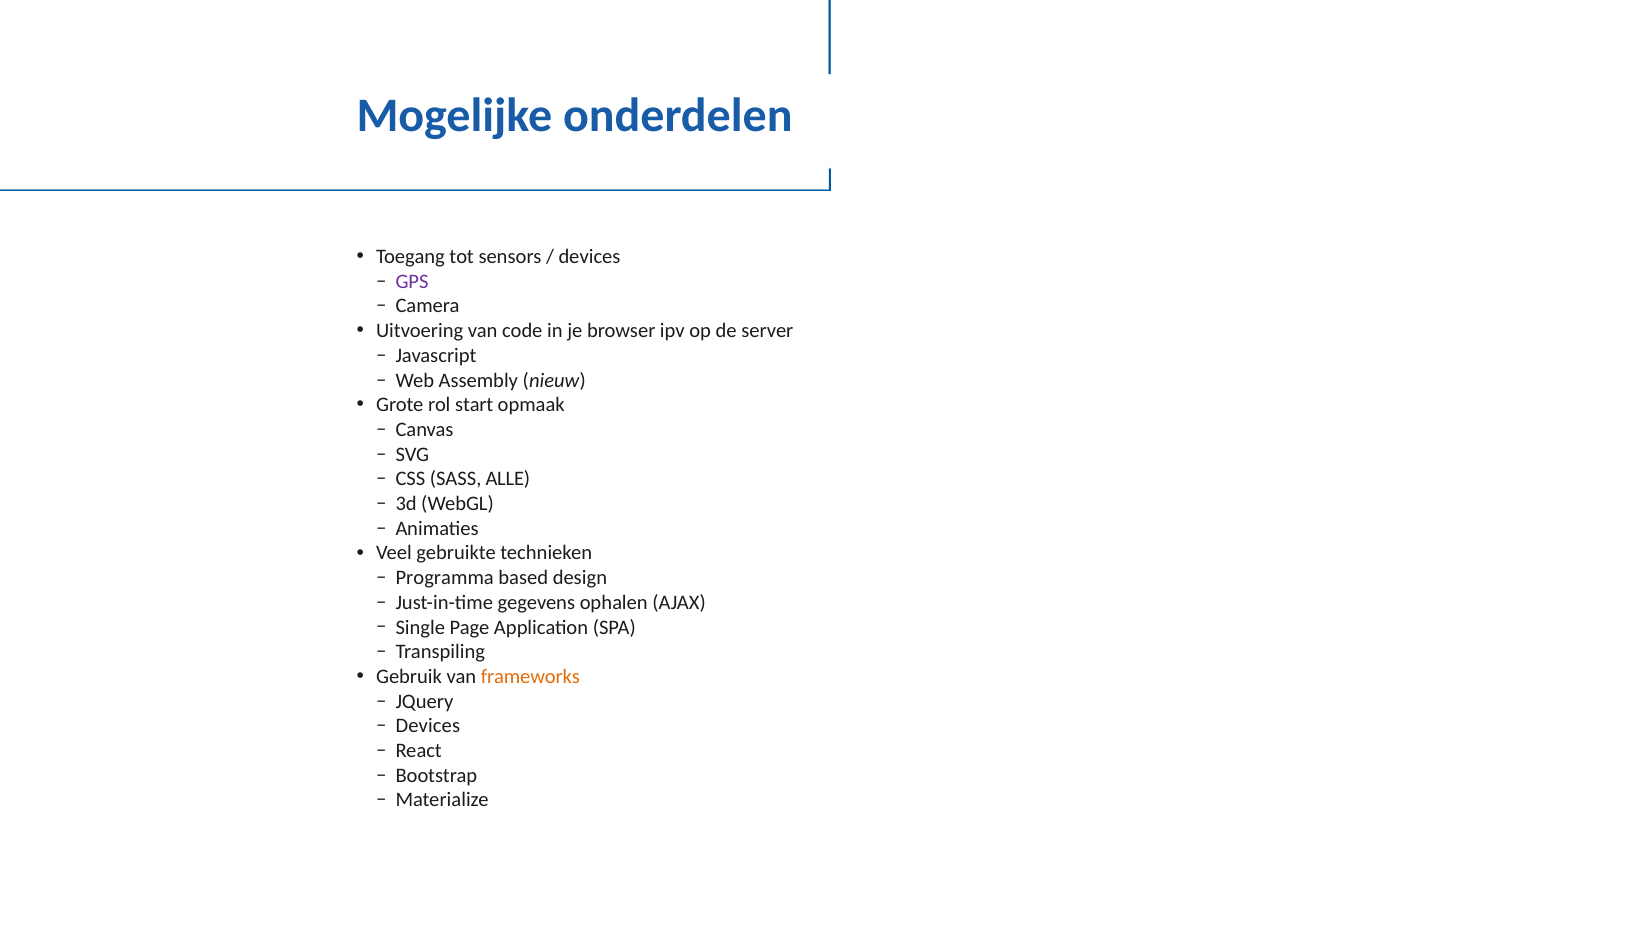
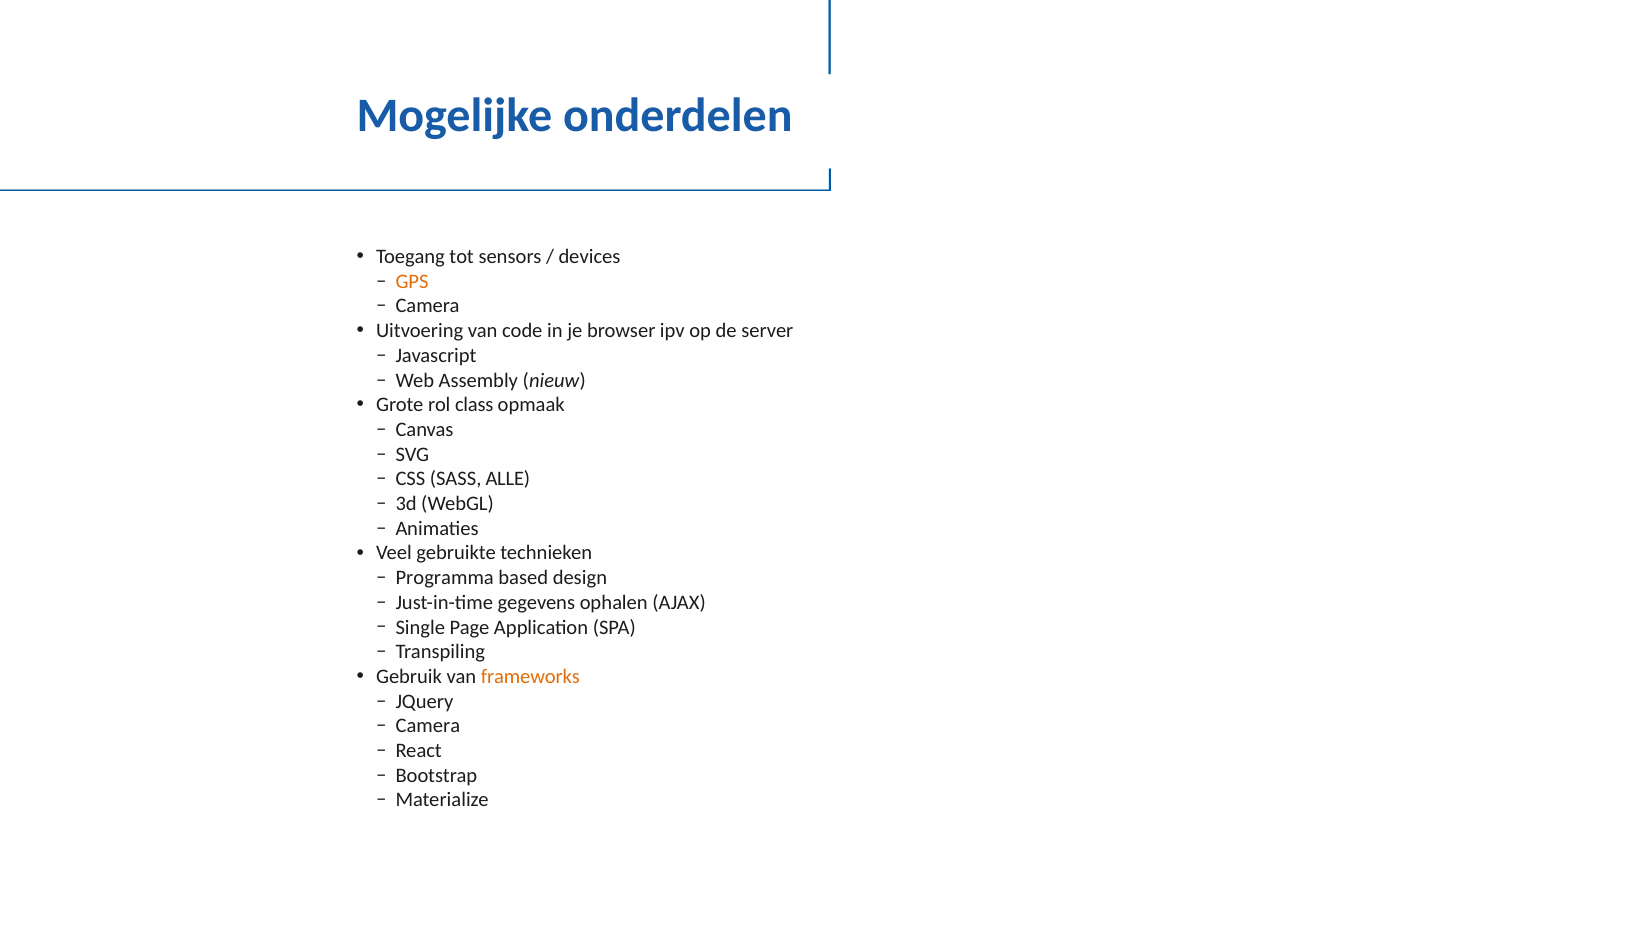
GPS colour: purple -> orange
start: start -> class
Devices at (428, 726): Devices -> Camera
